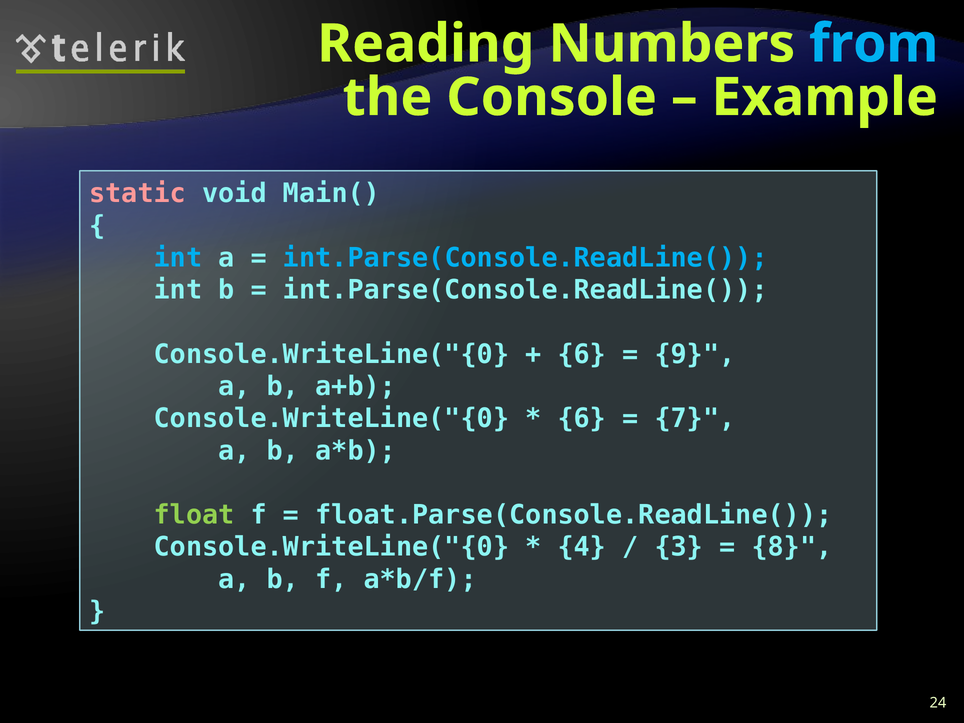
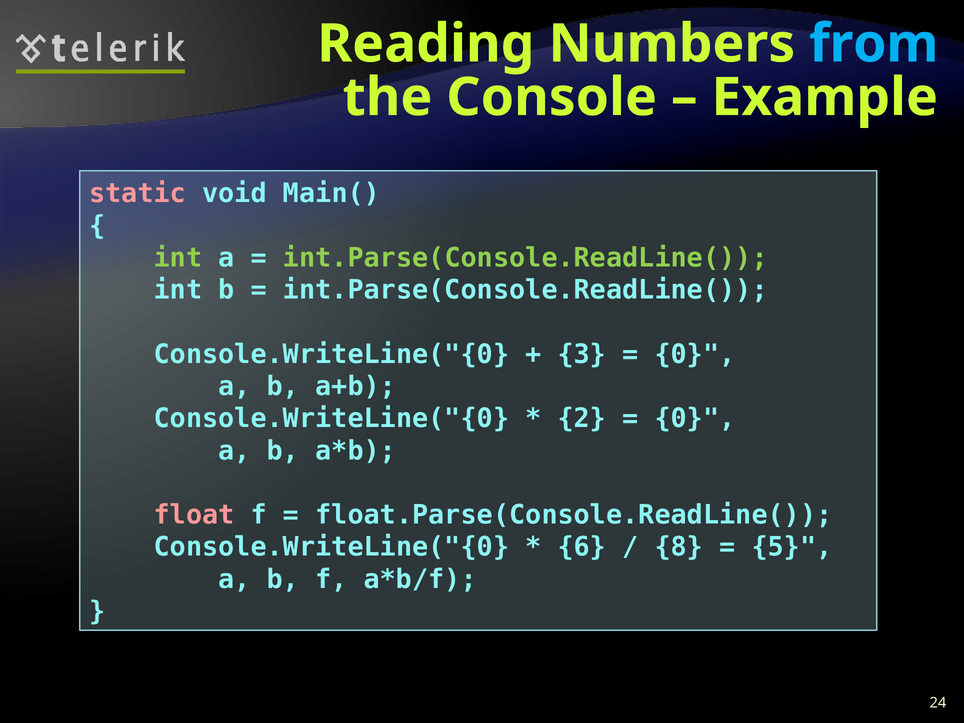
int at (178, 258) colour: light blue -> light green
int.Parse(Console.ReadLine( at (525, 258) colour: light blue -> light green
6 at (582, 354): 6 -> 3
9 at (695, 354): 9 -> 0
6 at (582, 419): 6 -> 2
7 at (695, 419): 7 -> 0
float colour: light green -> pink
4: 4 -> 6
3: 3 -> 8
8: 8 -> 5
